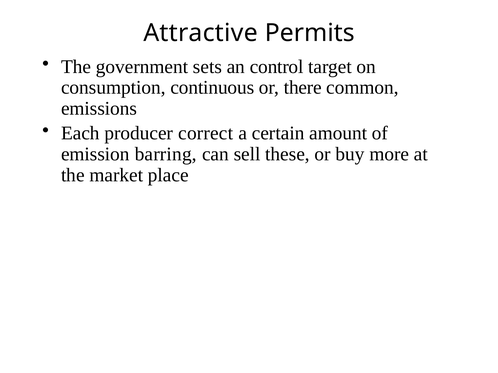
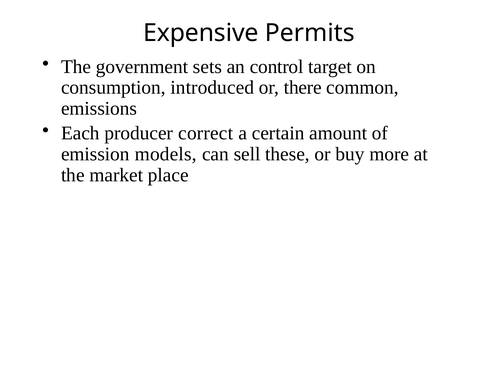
Attractive: Attractive -> Expensive
continuous: continuous -> introduced
barring: barring -> models
